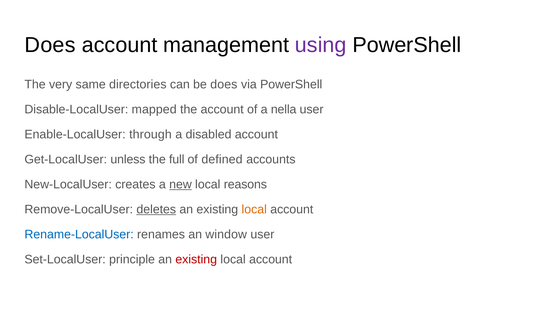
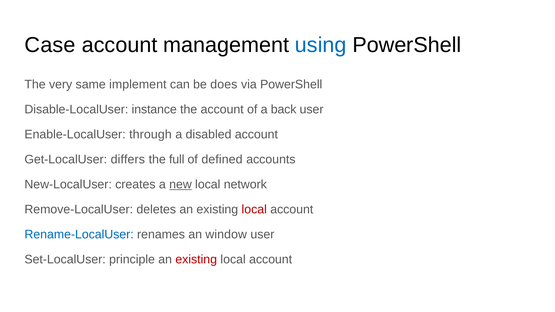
Does at (50, 45): Does -> Case
using colour: purple -> blue
directories: directories -> implement
mapped: mapped -> instance
nella: nella -> back
unless: unless -> differs
reasons: reasons -> network
deletes underline: present -> none
local at (254, 210) colour: orange -> red
